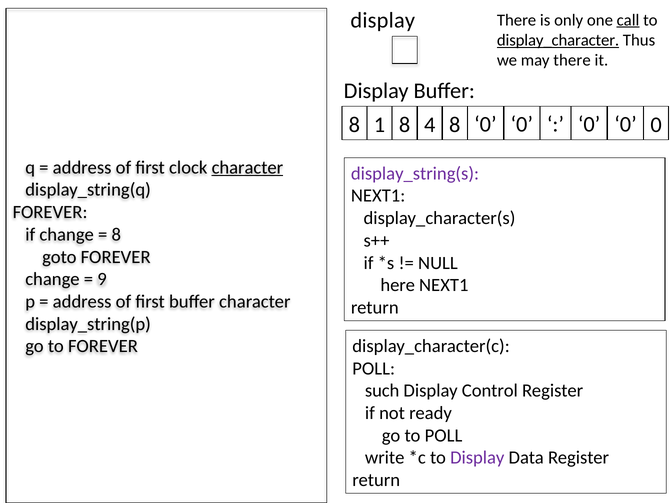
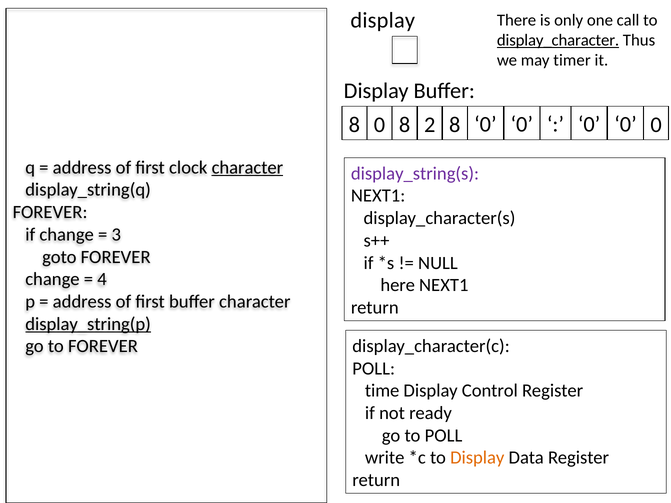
call underline: present -> none
may there: there -> timer
1 at (379, 125): 1 -> 0
4: 4 -> 2
8 at (116, 235): 8 -> 3
9: 9 -> 4
display_string(p underline: none -> present
such: such -> time
Display at (477, 458) colour: purple -> orange
